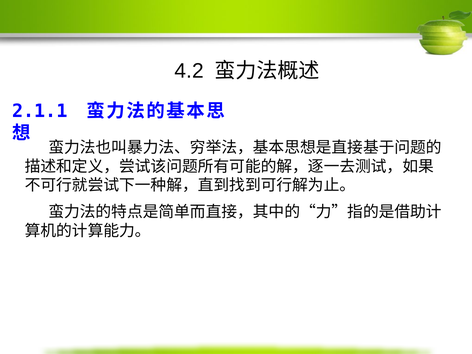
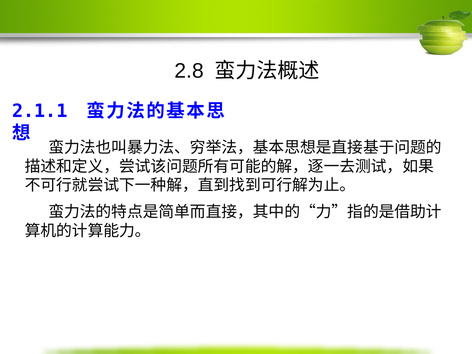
4.2: 4.2 -> 2.8
